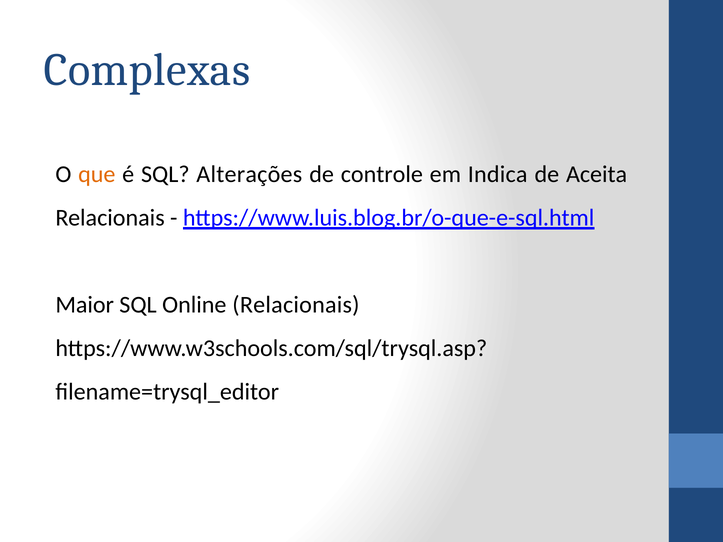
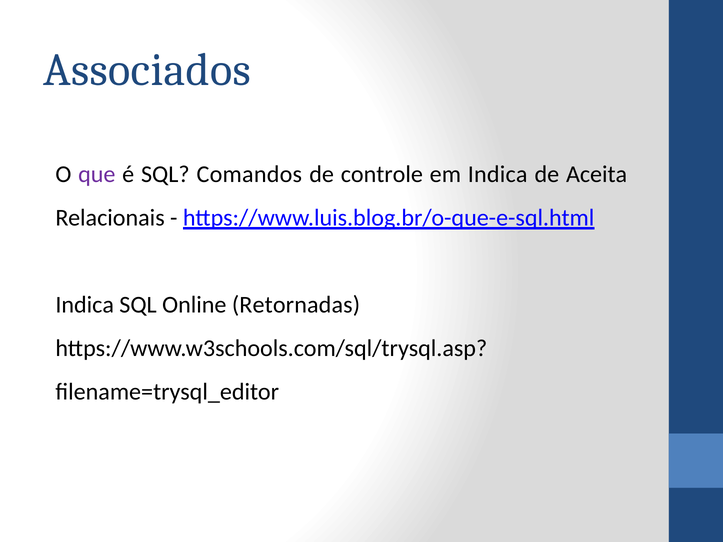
Complexas: Complexas -> Associados
que colour: orange -> purple
Alterações: Alterações -> Comandos
Maior at (85, 305): Maior -> Indica
Online Relacionais: Relacionais -> Retornadas
